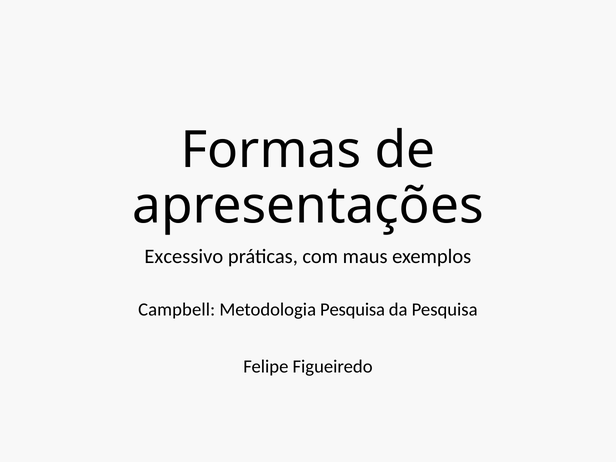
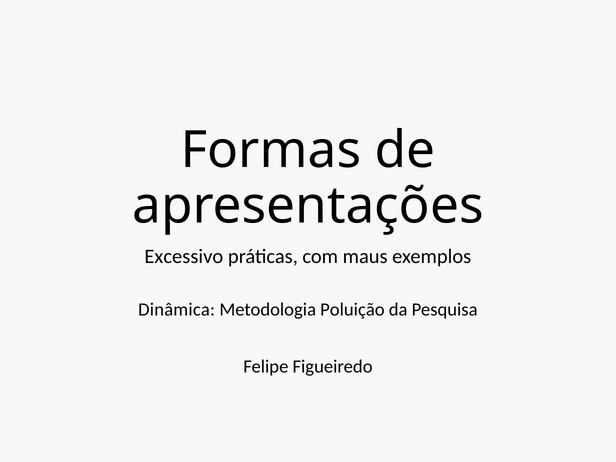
Campbell: Campbell -> Dinâmica
Metodologia Pesquisa: Pesquisa -> Poluição
